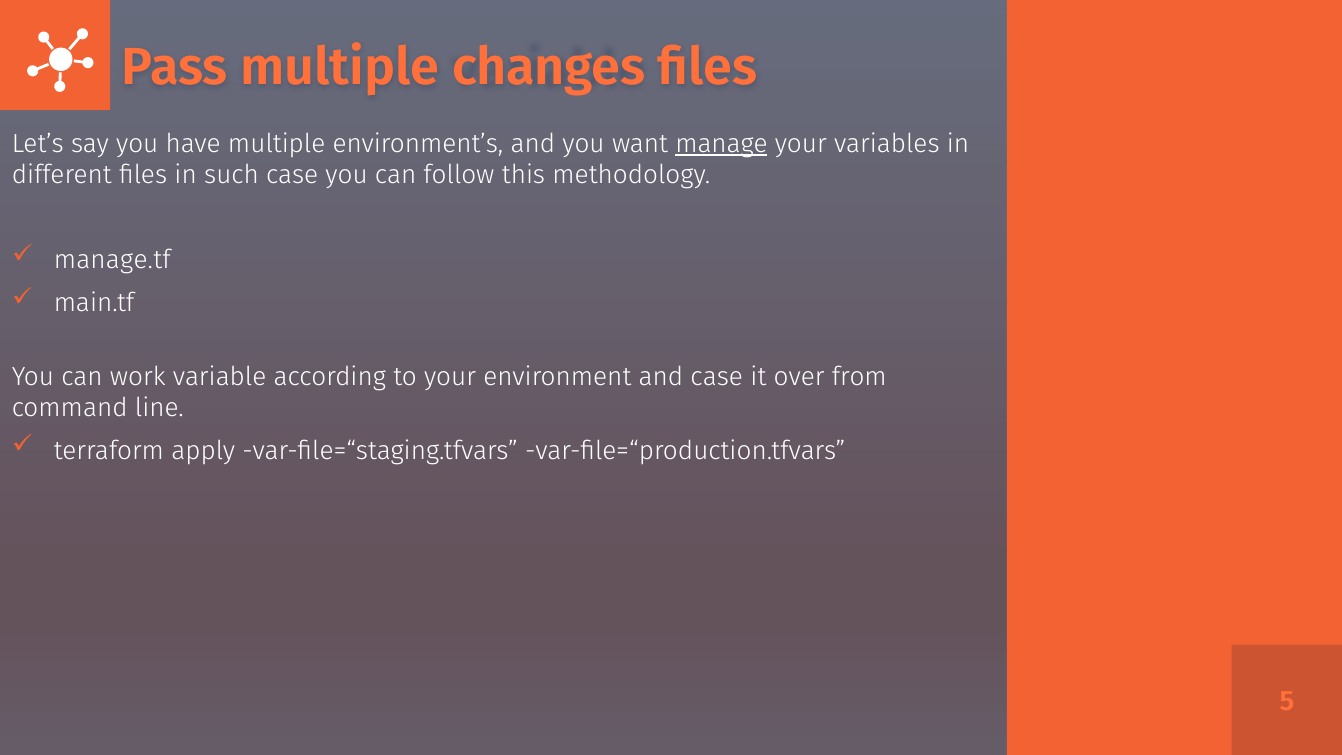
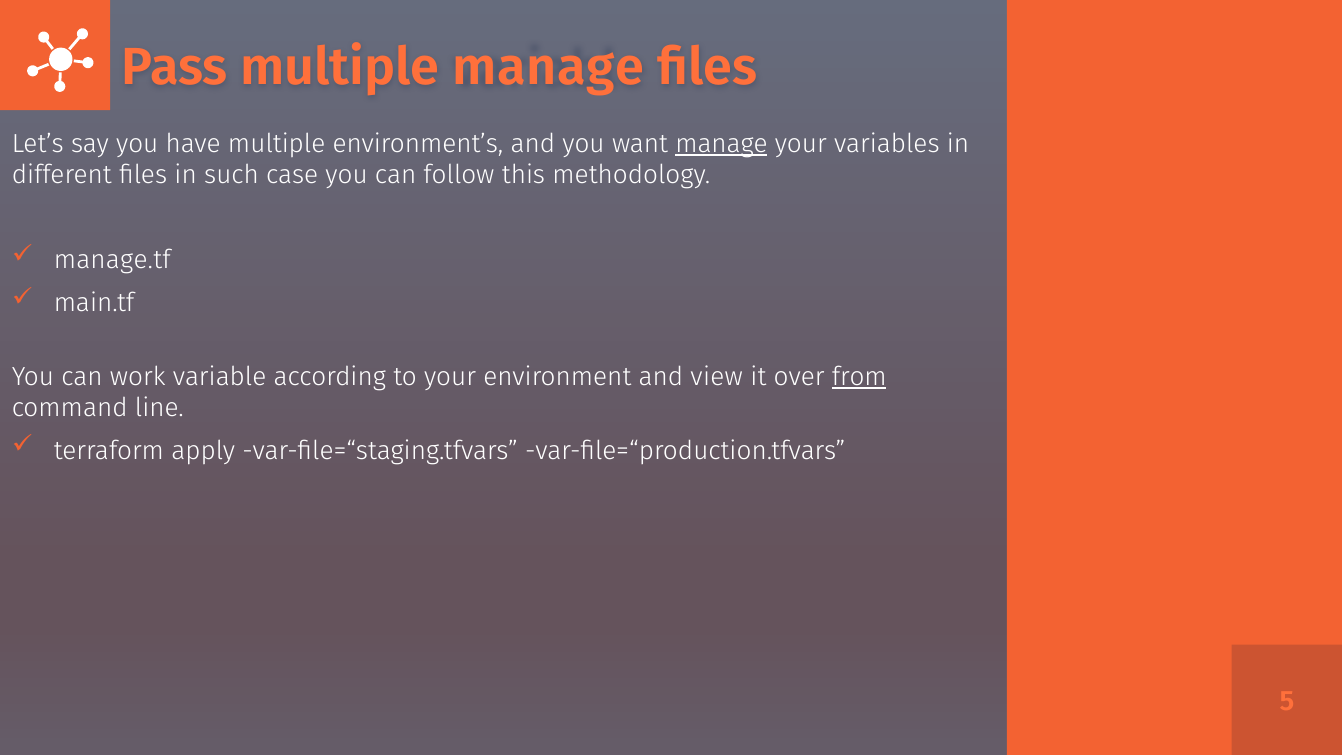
multiple changes: changes -> manage
and case: case -> view
from underline: none -> present
